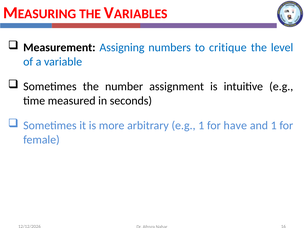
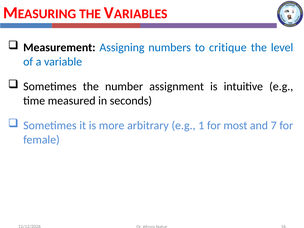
have: have -> most
and 1: 1 -> 7
